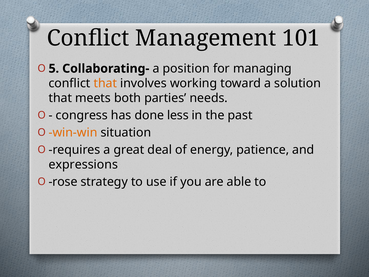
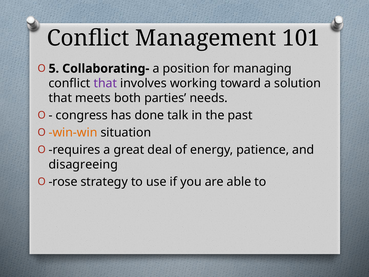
that at (105, 83) colour: orange -> purple
less: less -> talk
expressions: expressions -> disagreeing
